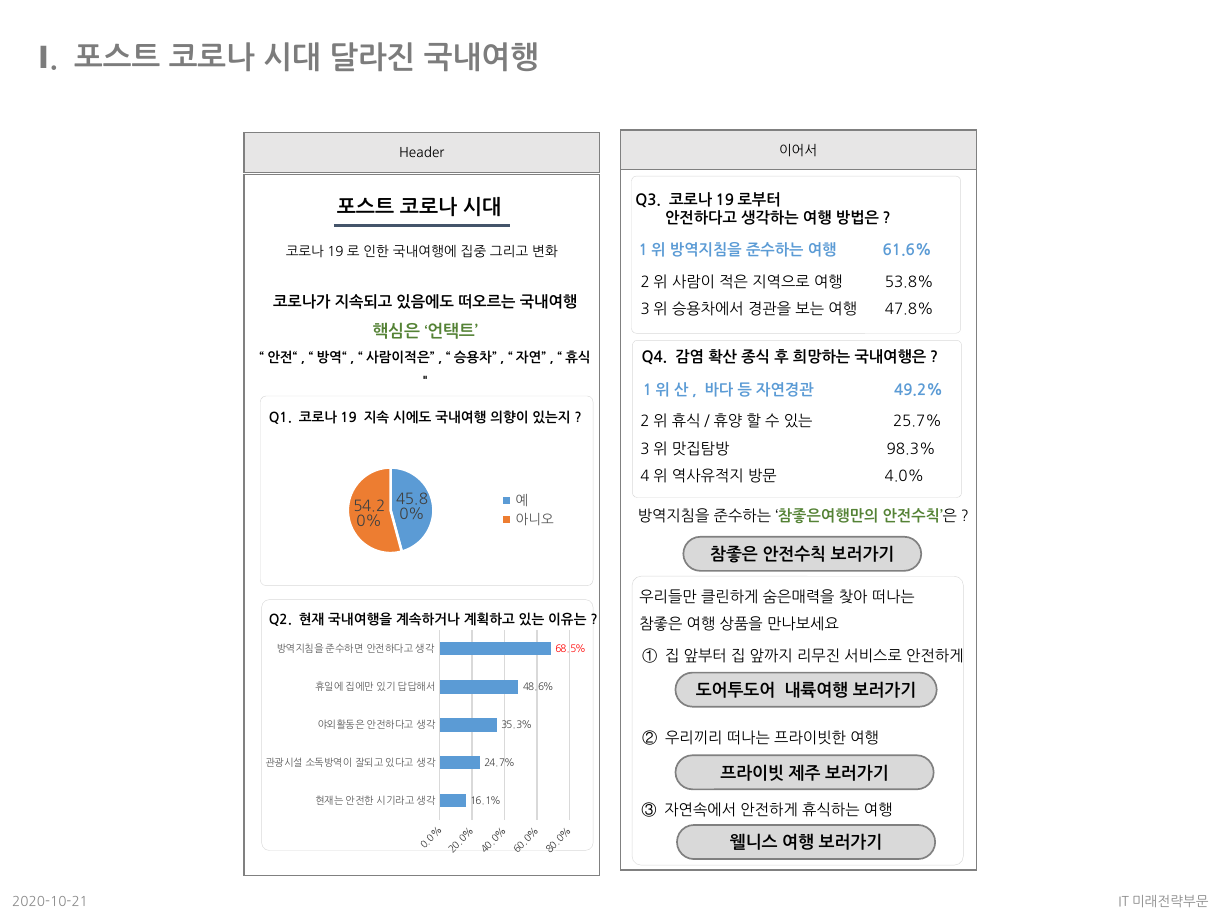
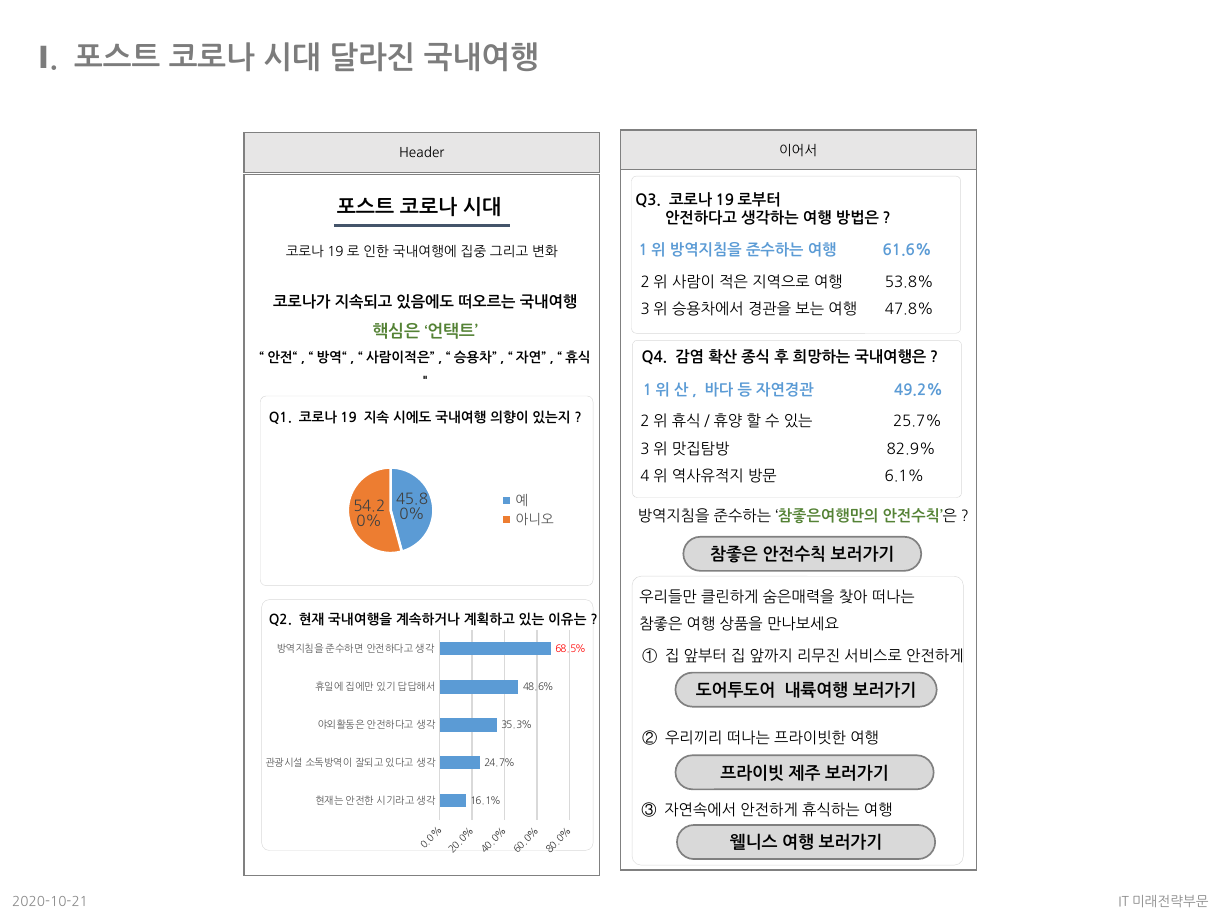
98.3%: 98.3% -> 82.9%
4.0%: 4.0% -> 6.1%
